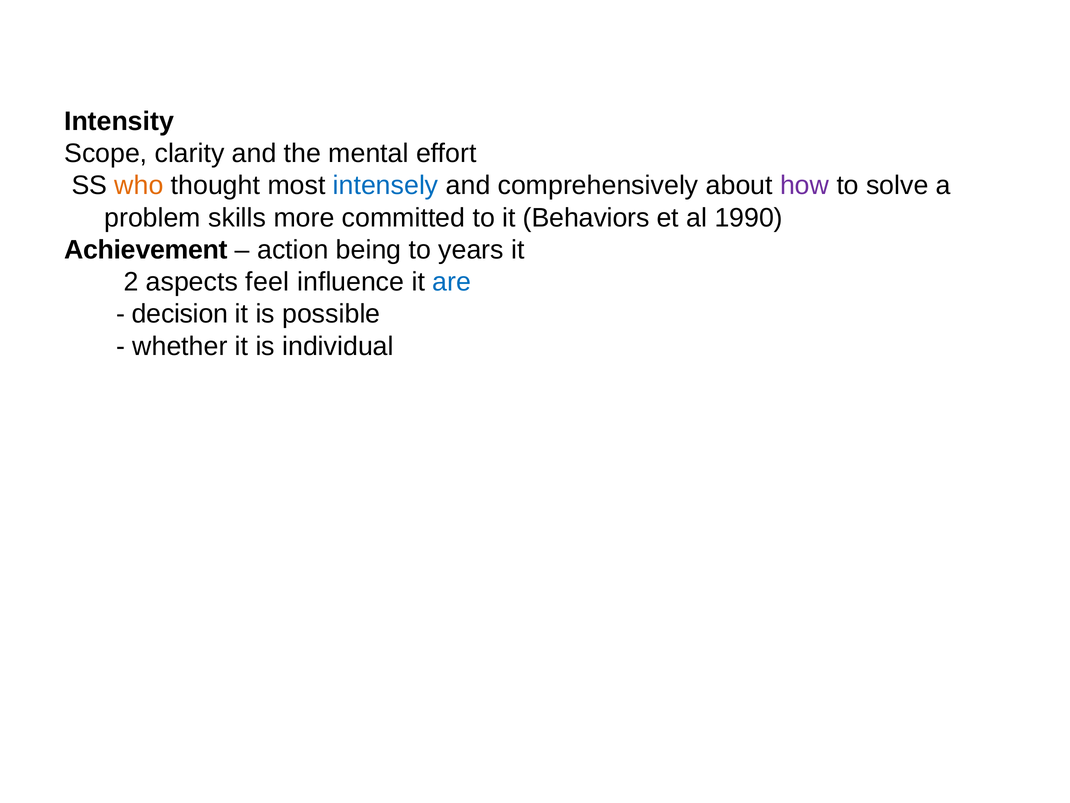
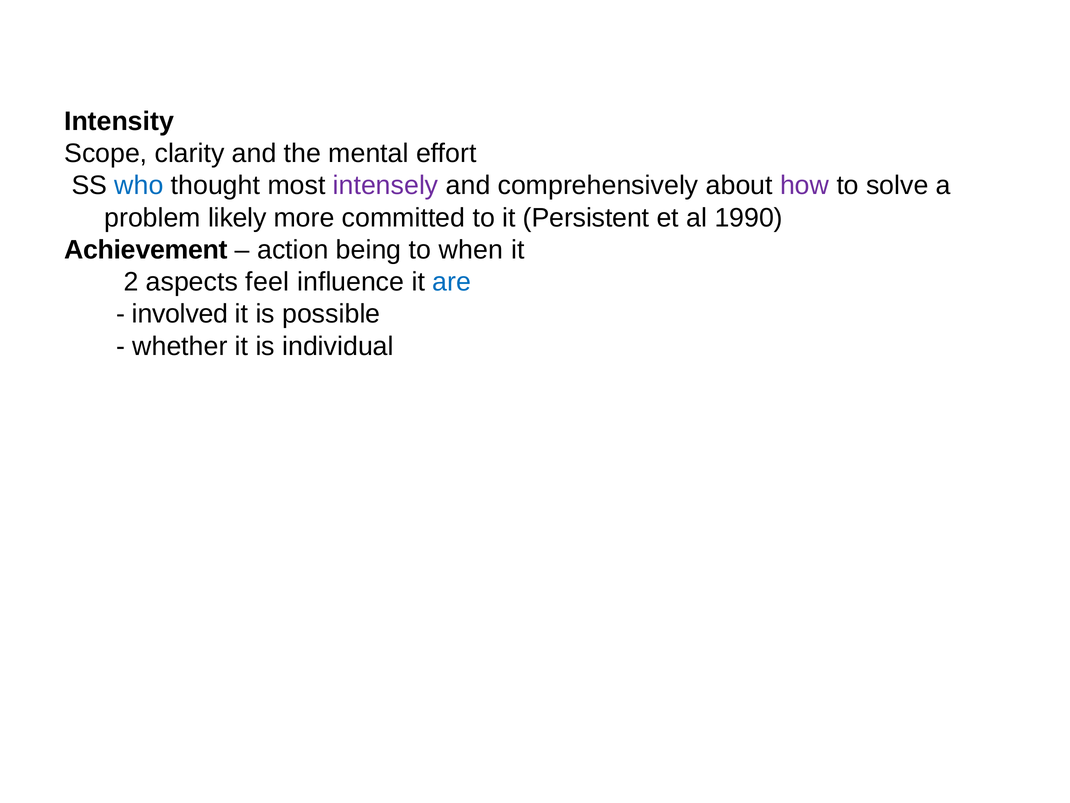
who colour: orange -> blue
intensely colour: blue -> purple
skills: skills -> likely
Behaviors: Behaviors -> Persistent
years: years -> when
decision: decision -> involved
